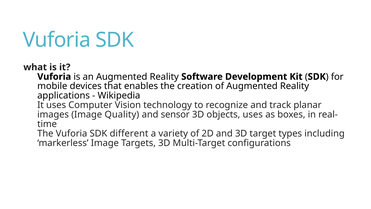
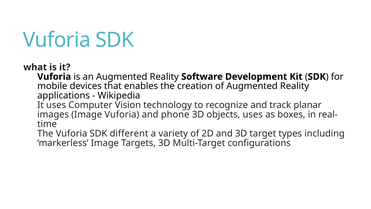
Image Quality: Quality -> Vuforia
sensor: sensor -> phone
